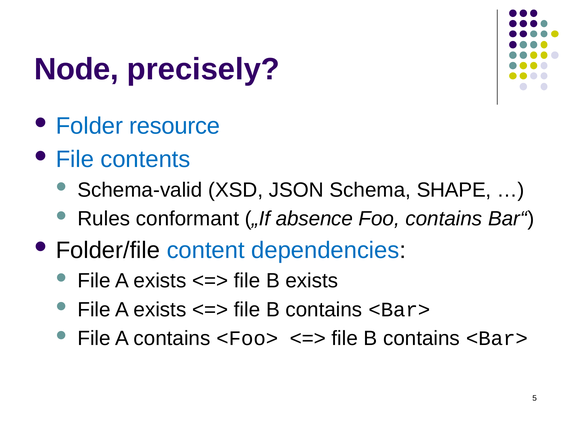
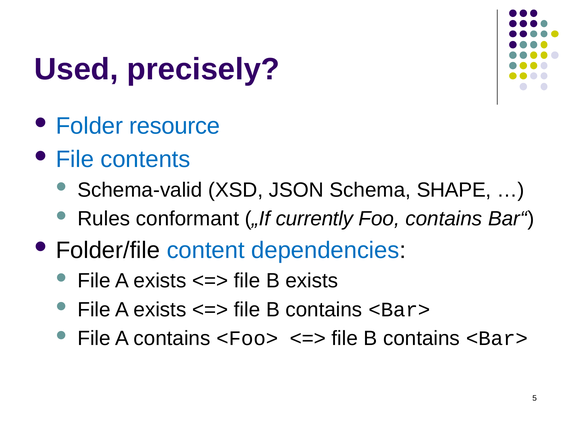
Node: Node -> Used
absence: absence -> currently
